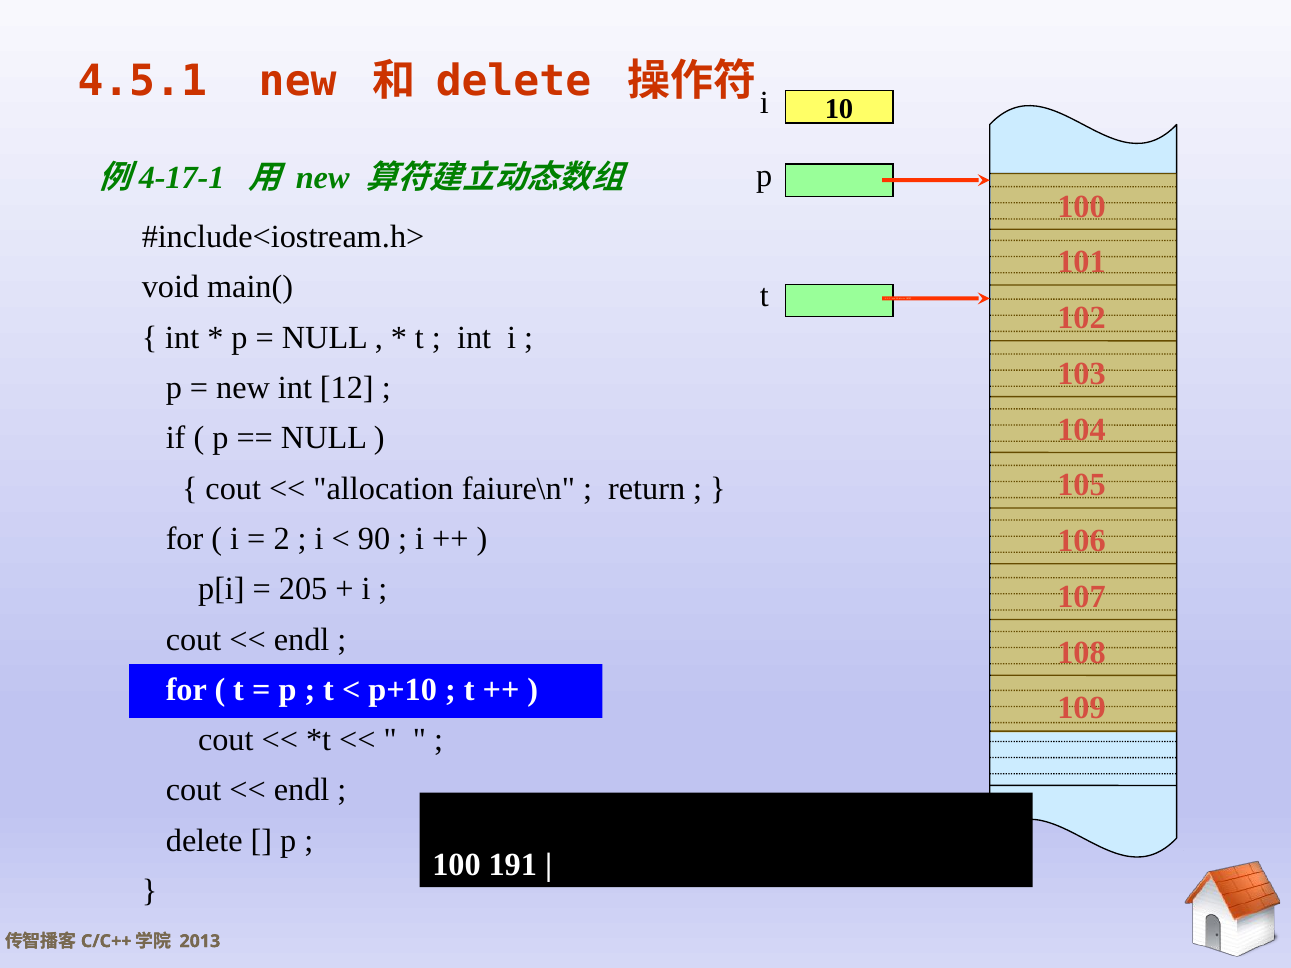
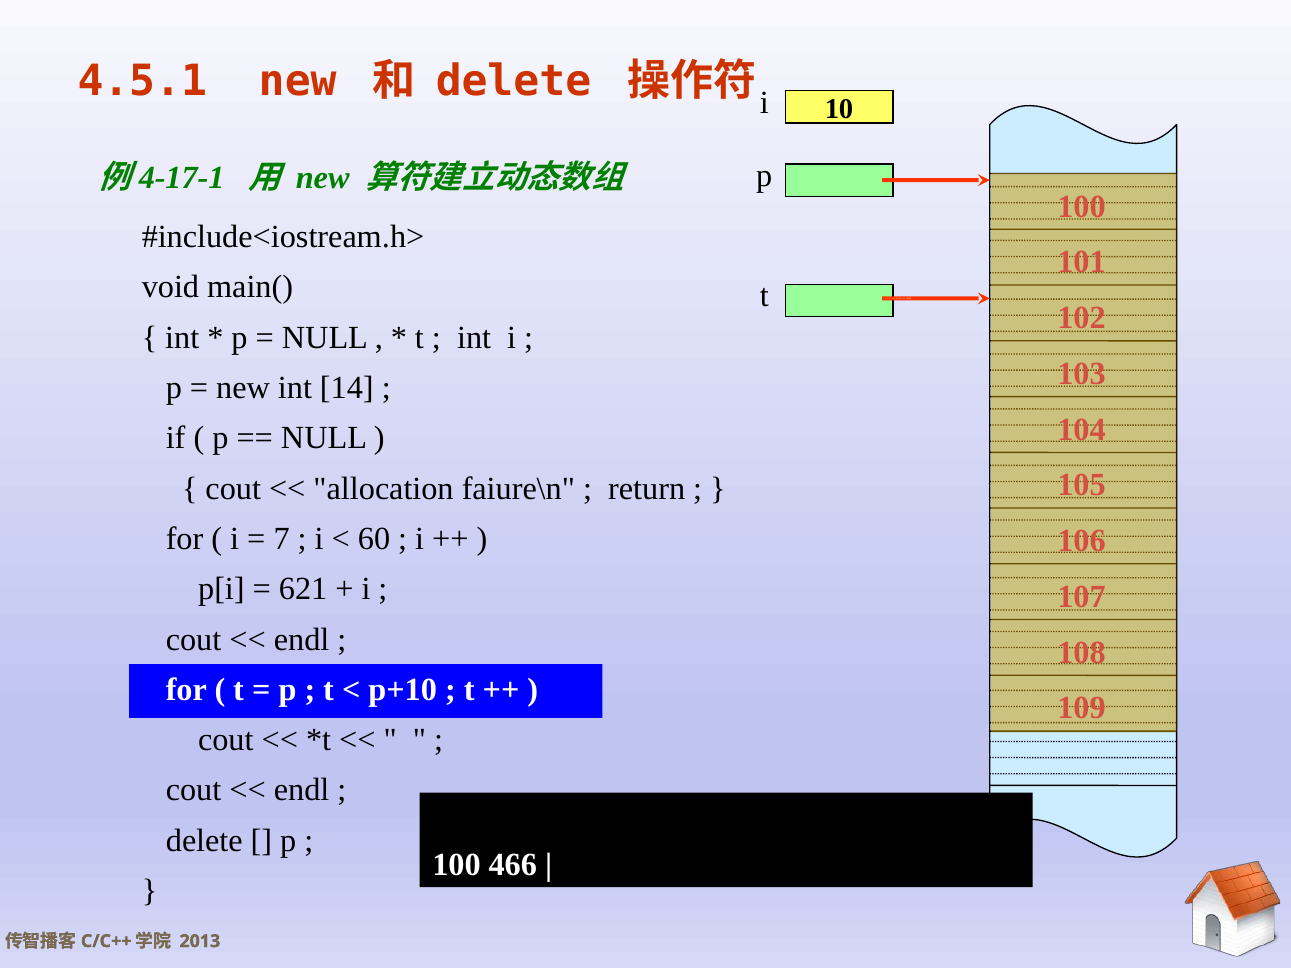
12: 12 -> 14
2: 2 -> 7
90: 90 -> 60
205: 205 -> 621
191: 191 -> 466
